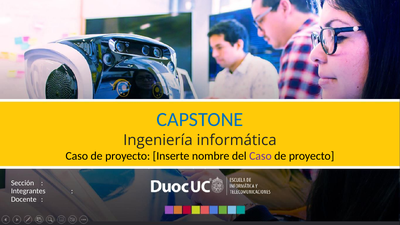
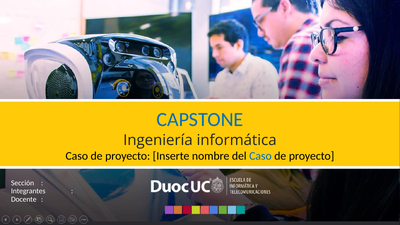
Caso at (260, 156) colour: purple -> blue
